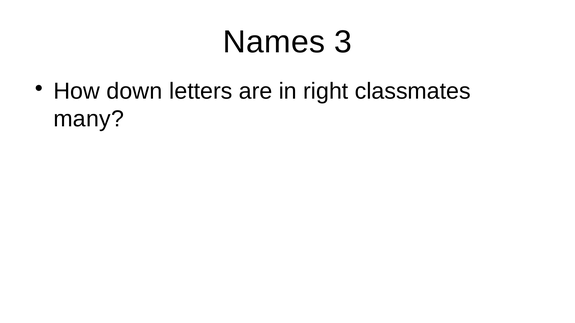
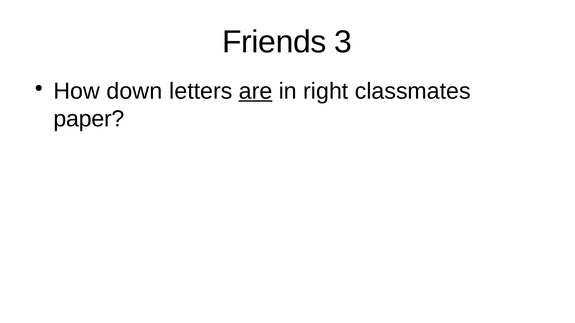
Names: Names -> Friends
are underline: none -> present
many: many -> paper
